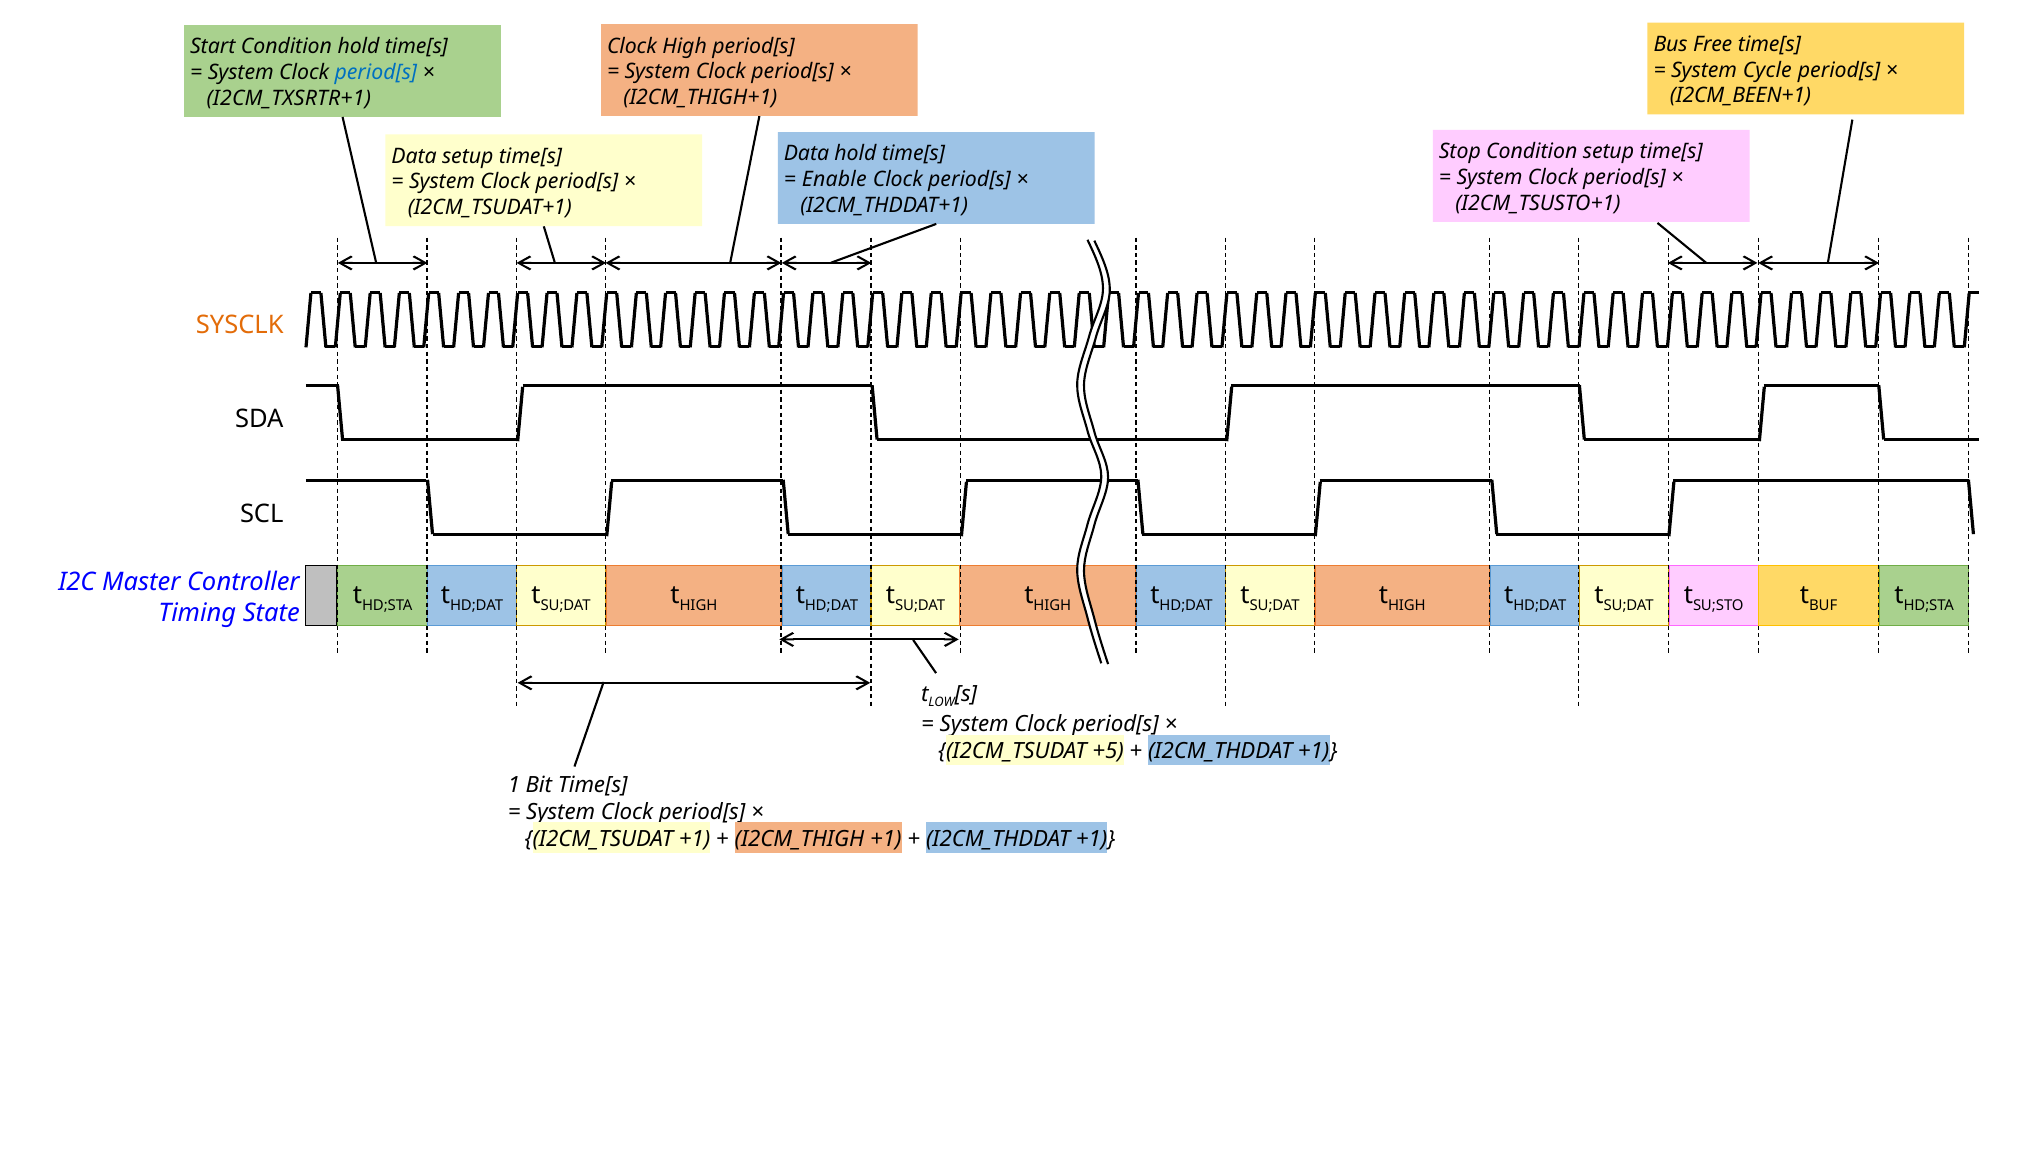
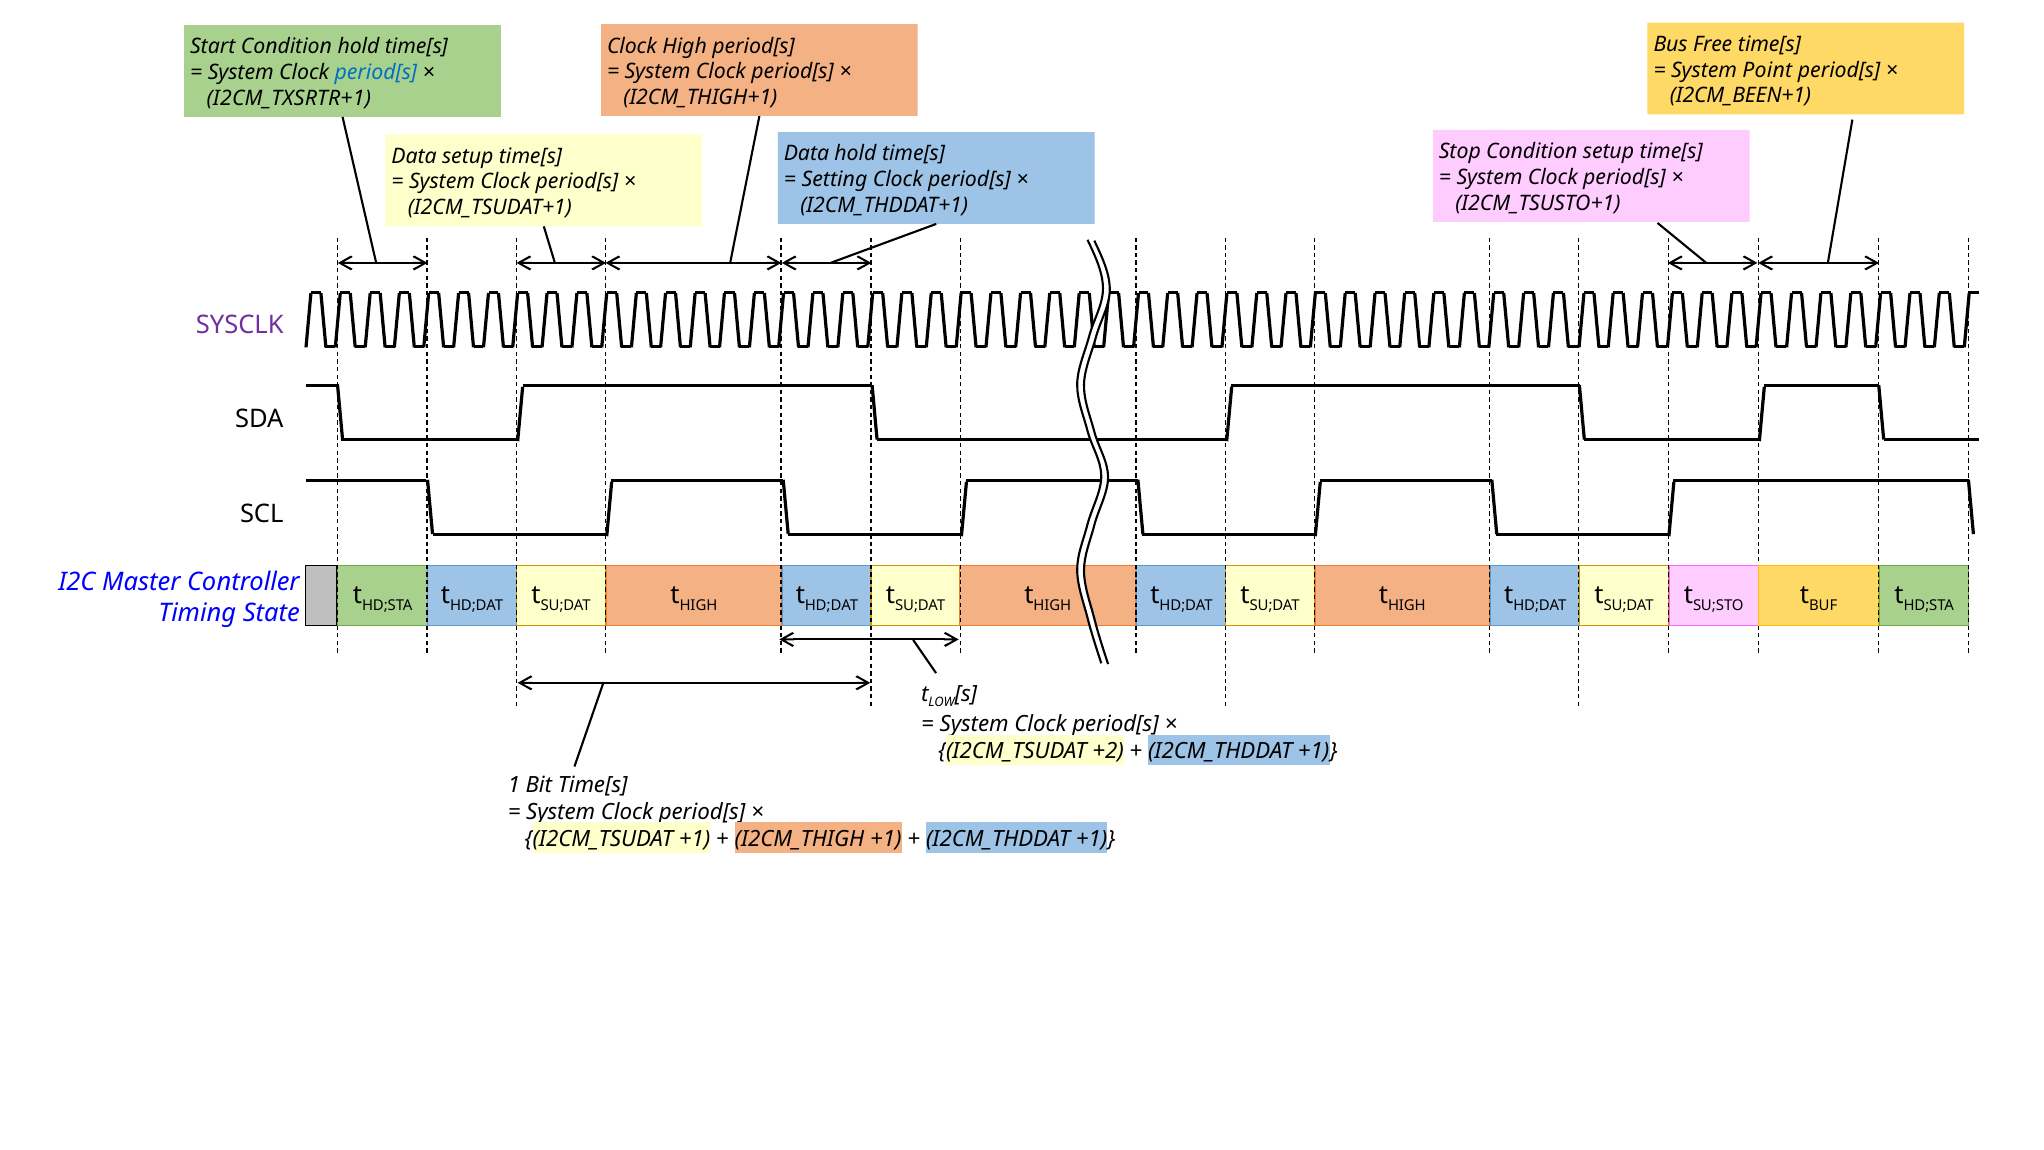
Cycle: Cycle -> Point
Enable: Enable -> Setting
SYSCLK colour: orange -> purple
+5: +5 -> +2
